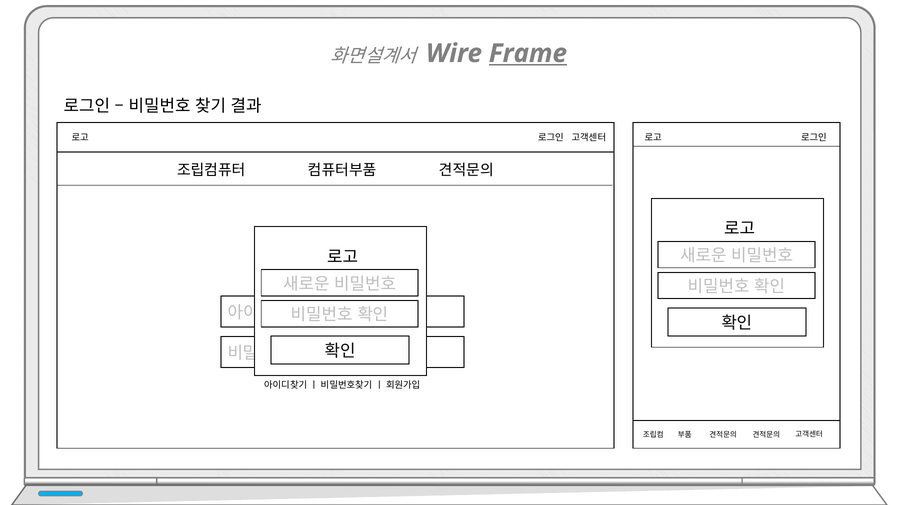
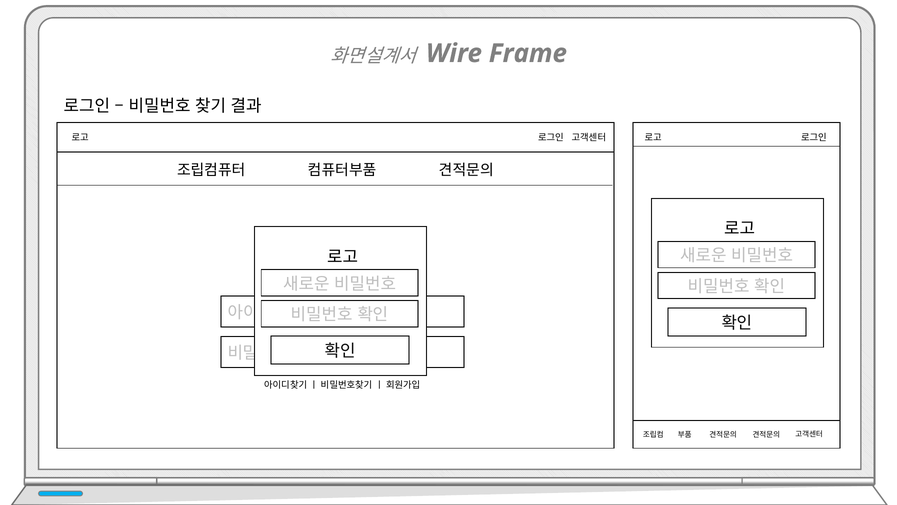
Frame underline: present -> none
